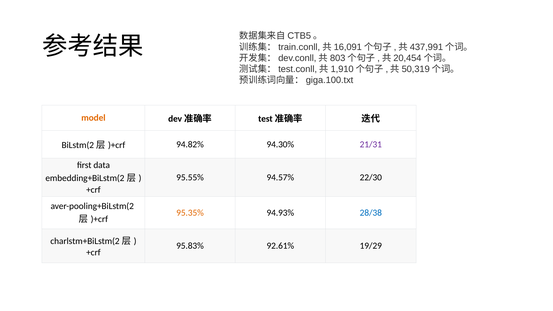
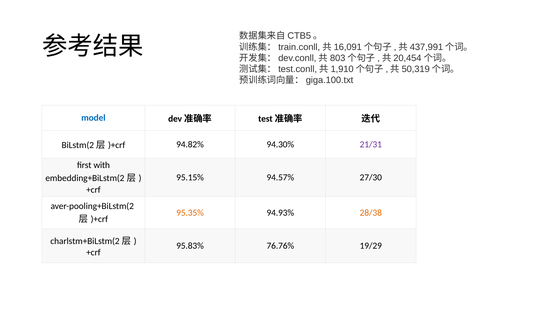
model colour: orange -> blue
data: data -> with
95.55%: 95.55% -> 95.15%
22/30: 22/30 -> 27/30
28/38 colour: blue -> orange
92.61%: 92.61% -> 76.76%
